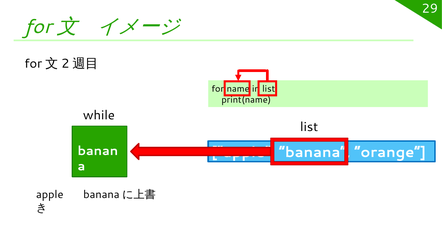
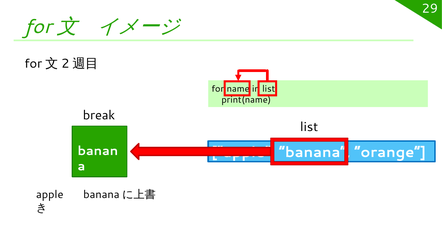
while: while -> break
